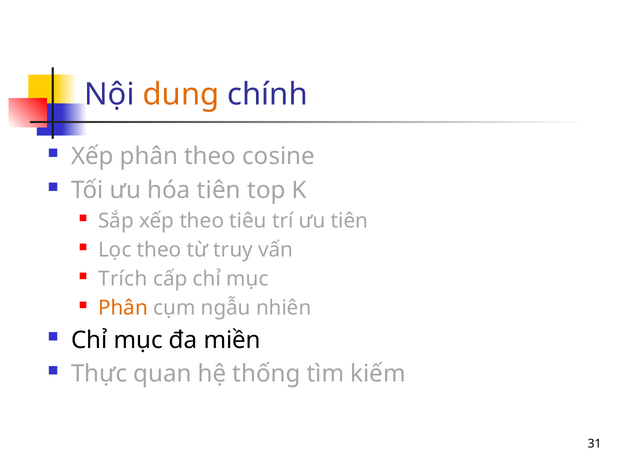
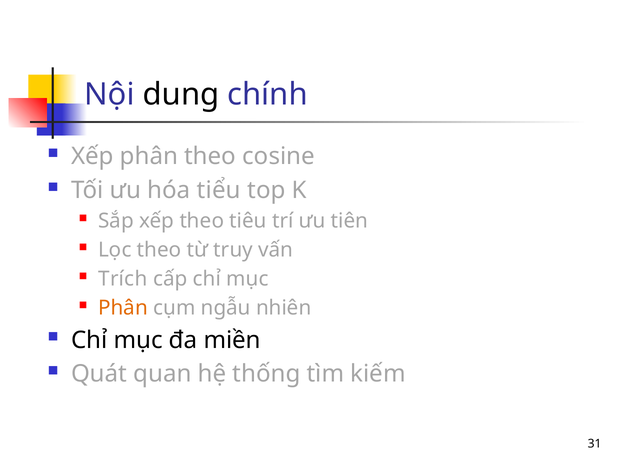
dung colour: orange -> black
hóa tiên: tiên -> tiểu
Thực: Thực -> Quát
